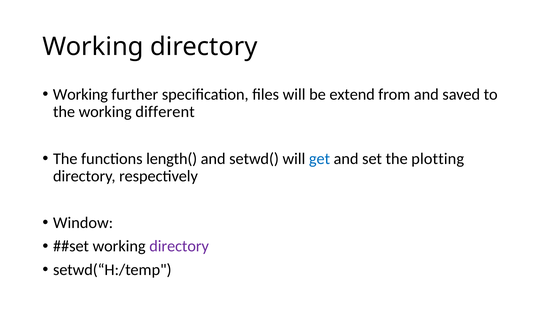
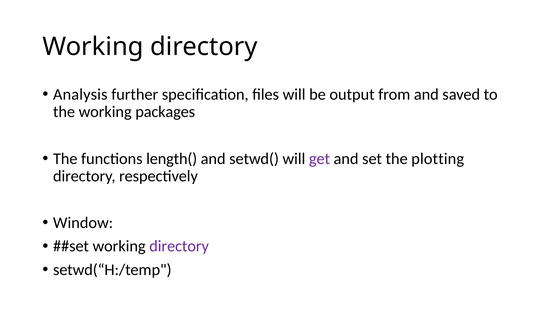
Working at (80, 94): Working -> Analysis
extend: extend -> output
different: different -> packages
get colour: blue -> purple
